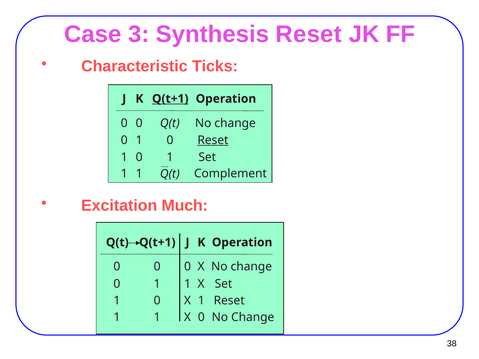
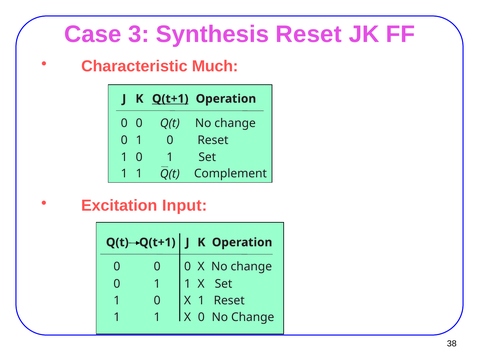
Ticks: Ticks -> Much
Reset at (213, 140) underline: present -> none
Much: Much -> Input
